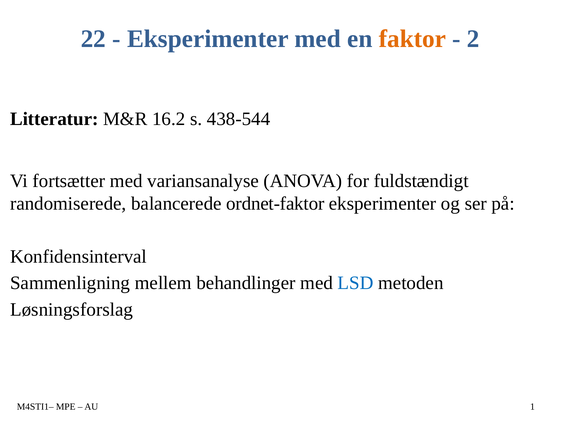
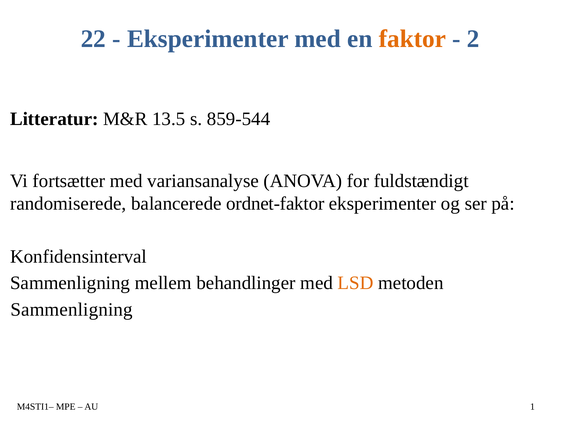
16.2: 16.2 -> 13.5
438-544: 438-544 -> 859-544
LSD colour: blue -> orange
Løsningsforslag at (72, 310): Løsningsforslag -> Sammenligning
